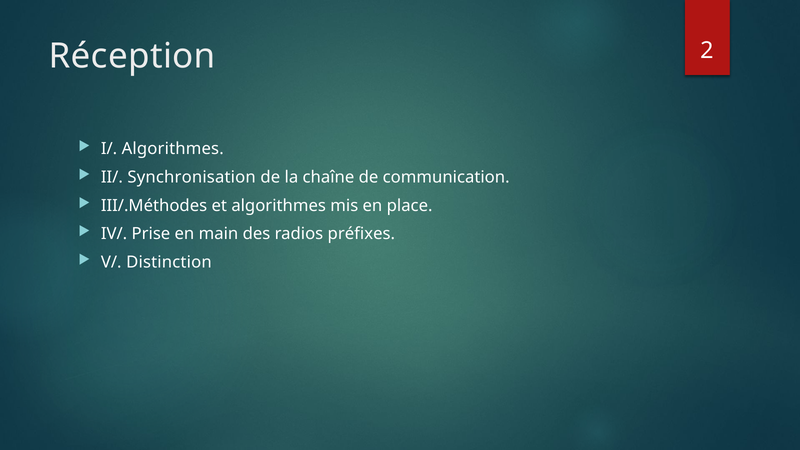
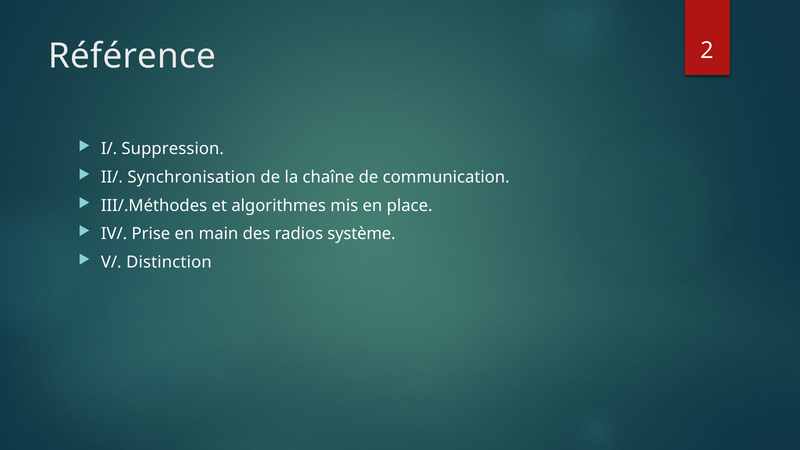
Réception: Réception -> Référence
I/ Algorithmes: Algorithmes -> Suppression
préfixes: préfixes -> système
